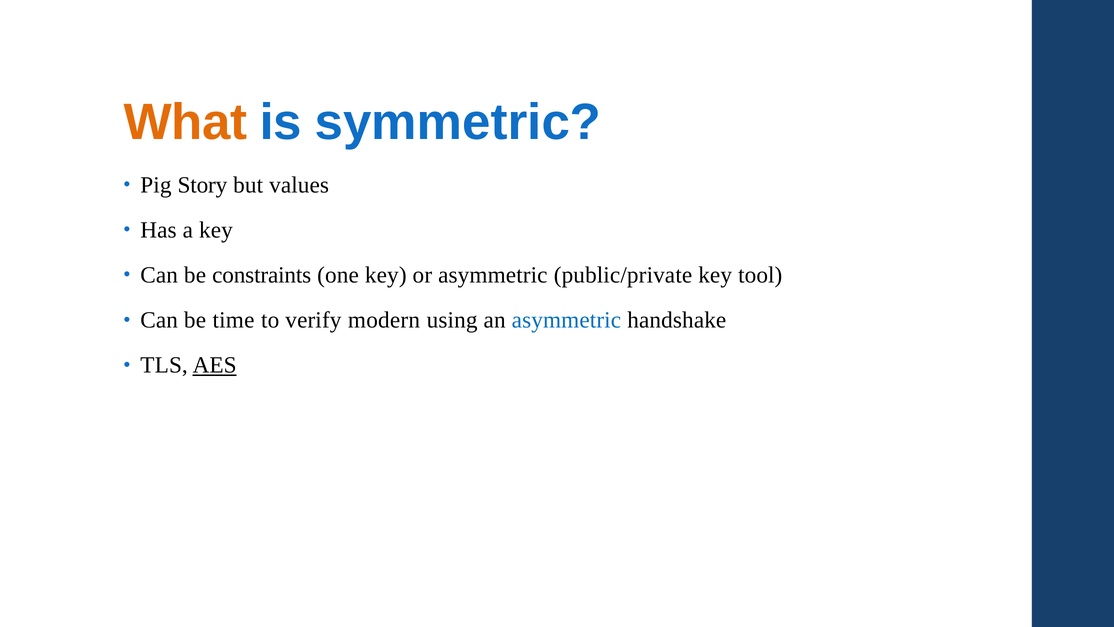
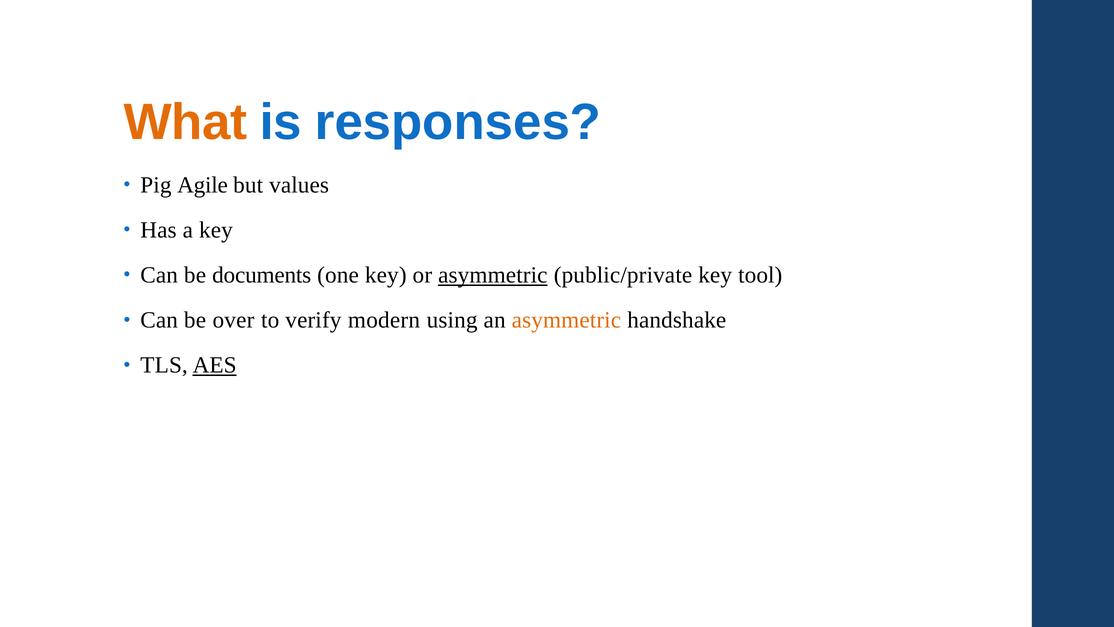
symmetric: symmetric -> responses
Story: Story -> Agile
constraints: constraints -> documents
asymmetric at (493, 275) underline: none -> present
time: time -> over
asymmetric at (566, 320) colour: blue -> orange
